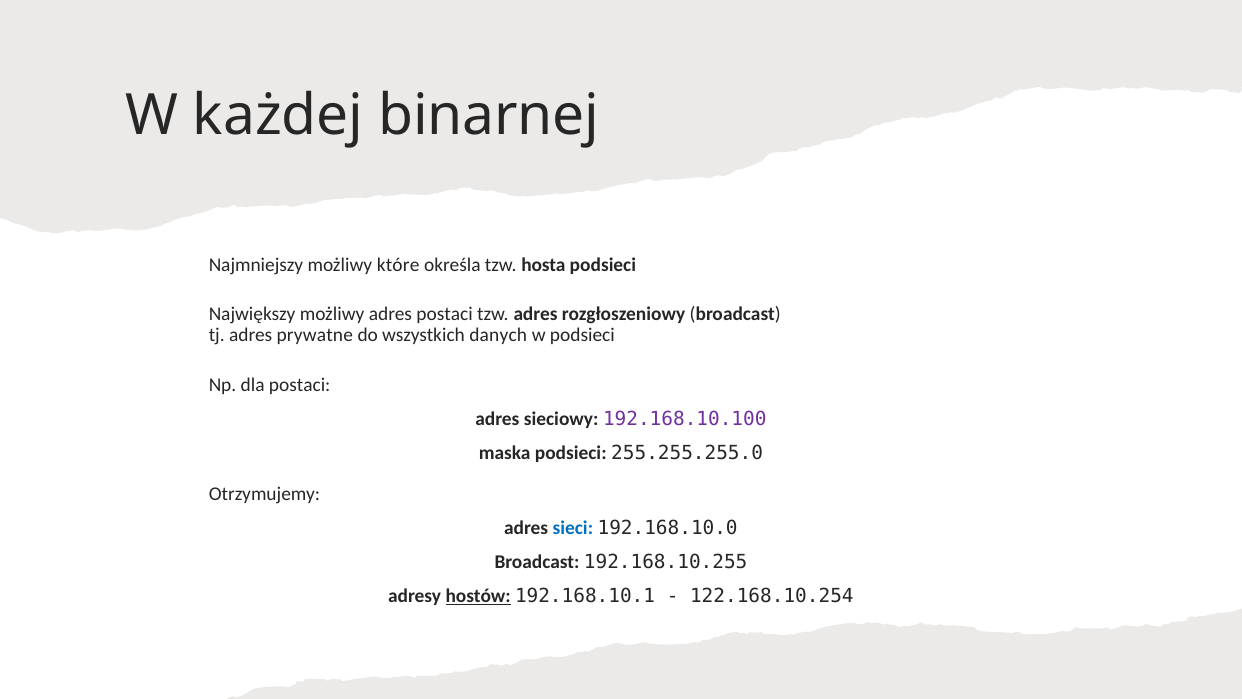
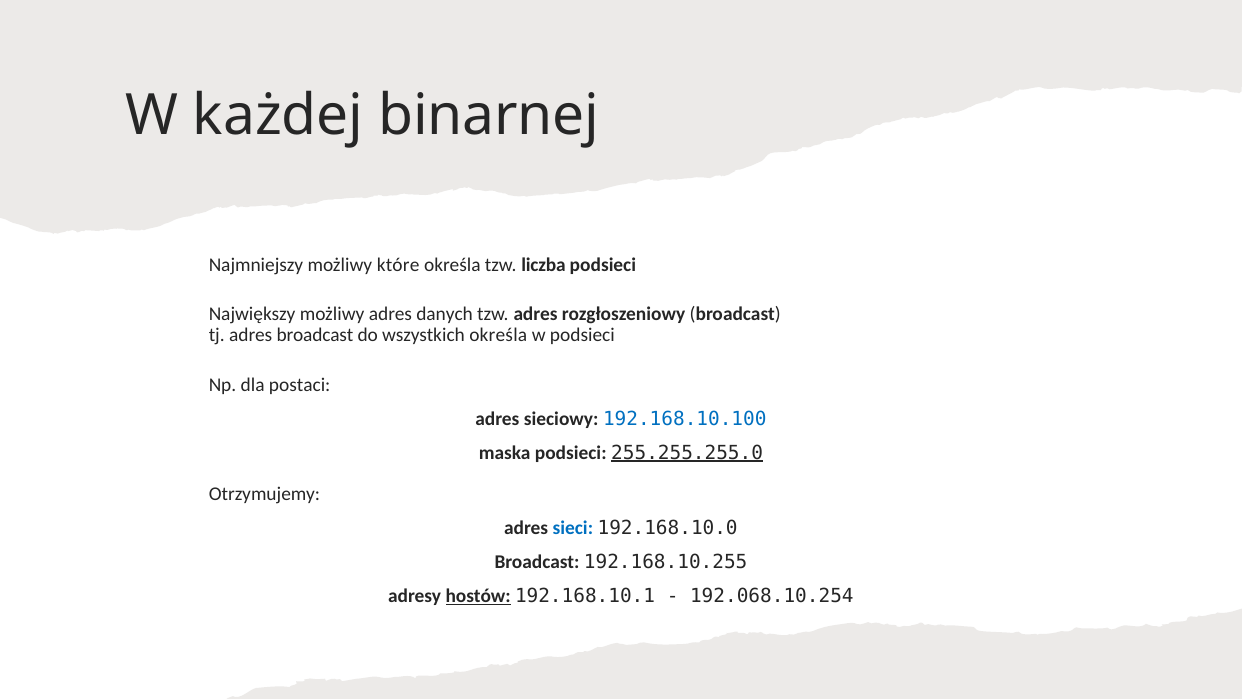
hosta: hosta -> liczba
adres postaci: postaci -> danych
adres prywatne: prywatne -> broadcast
wszystkich danych: danych -> określa
192.168.10.100 colour: purple -> blue
255.255.255.0 underline: none -> present
122.168.10.254: 122.168.10.254 -> 192.068.10.254
